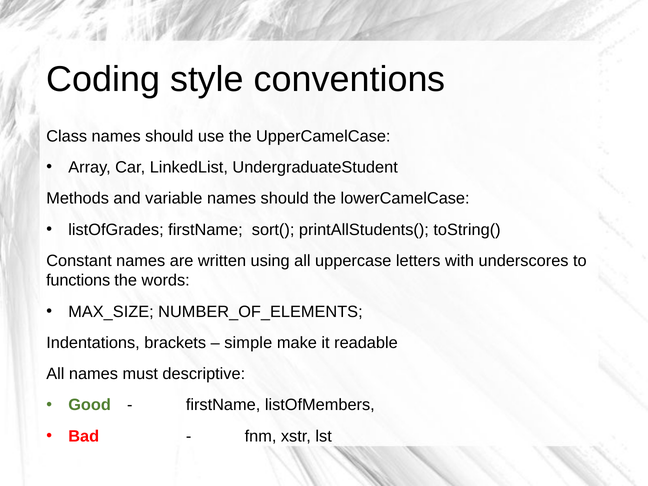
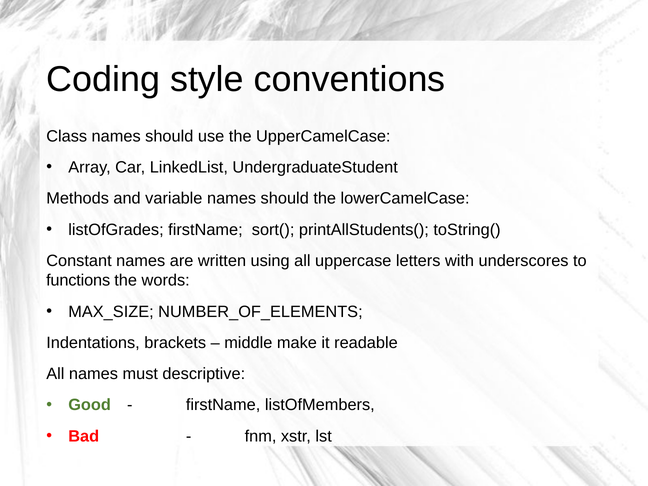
simple: simple -> middle
